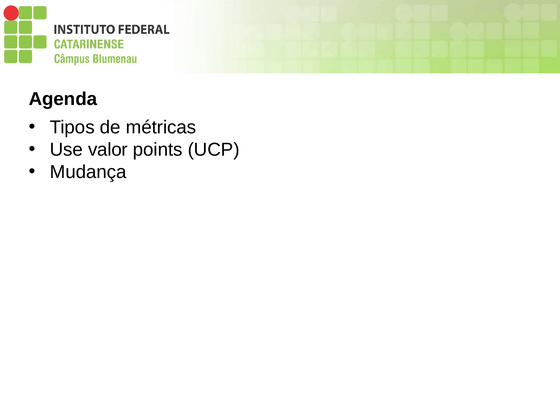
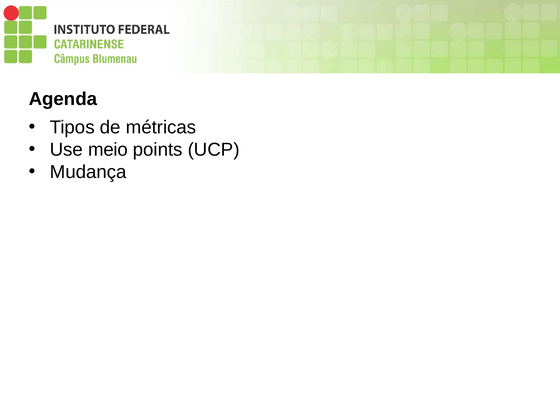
valor: valor -> meio
